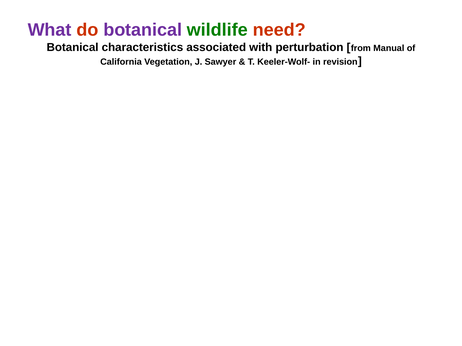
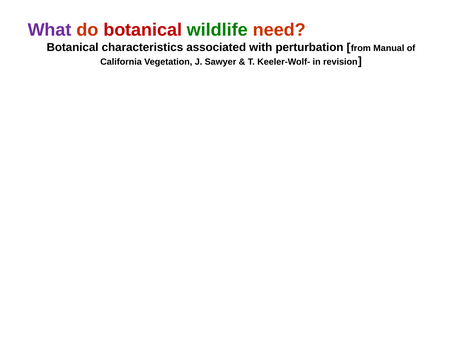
botanical at (143, 30) colour: purple -> red
